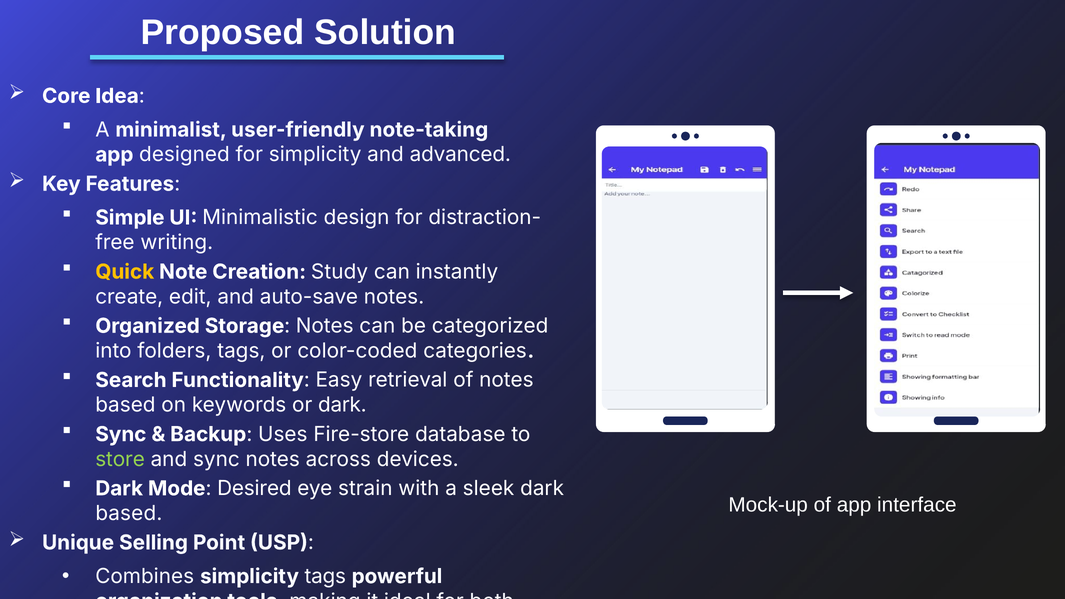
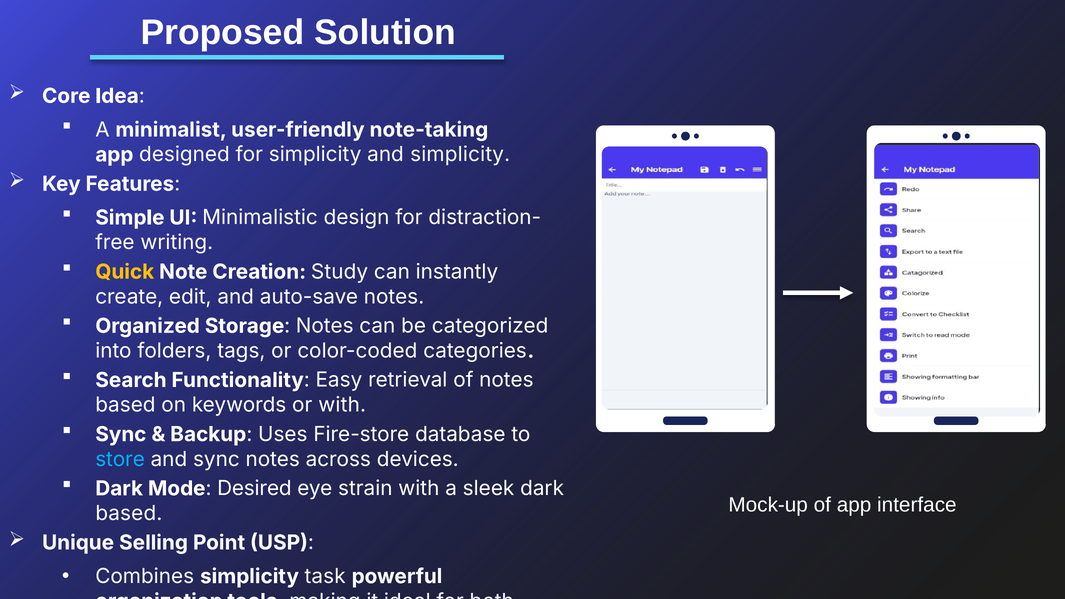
simplicity and advanced: advanced -> simplicity
or dark: dark -> with
store colour: light green -> light blue
simplicity tags: tags -> task
